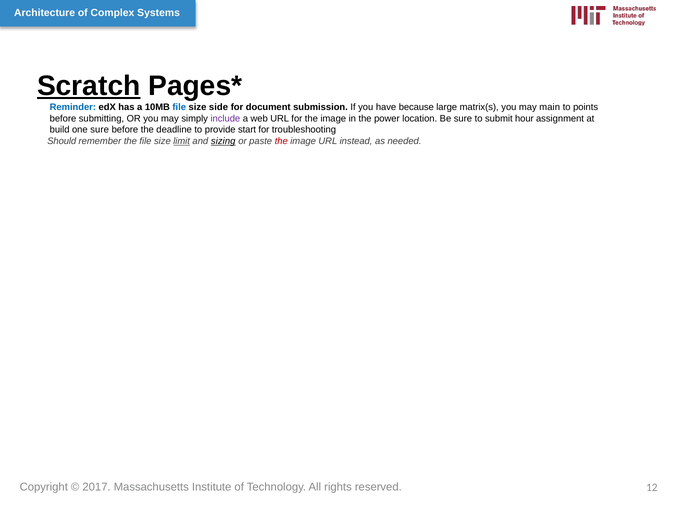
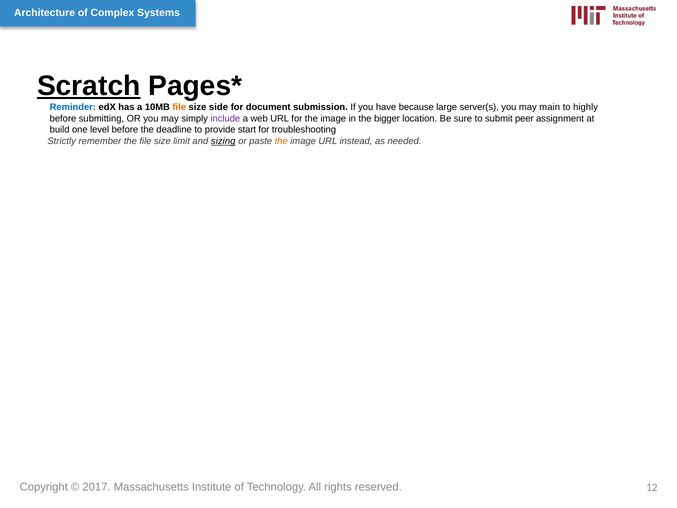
file at (179, 107) colour: blue -> orange
matrix(s: matrix(s -> server(s
points: points -> highly
power: power -> bigger
hour: hour -> peer
one sure: sure -> level
Should: Should -> Strictly
limit underline: present -> none
the at (281, 141) colour: red -> orange
